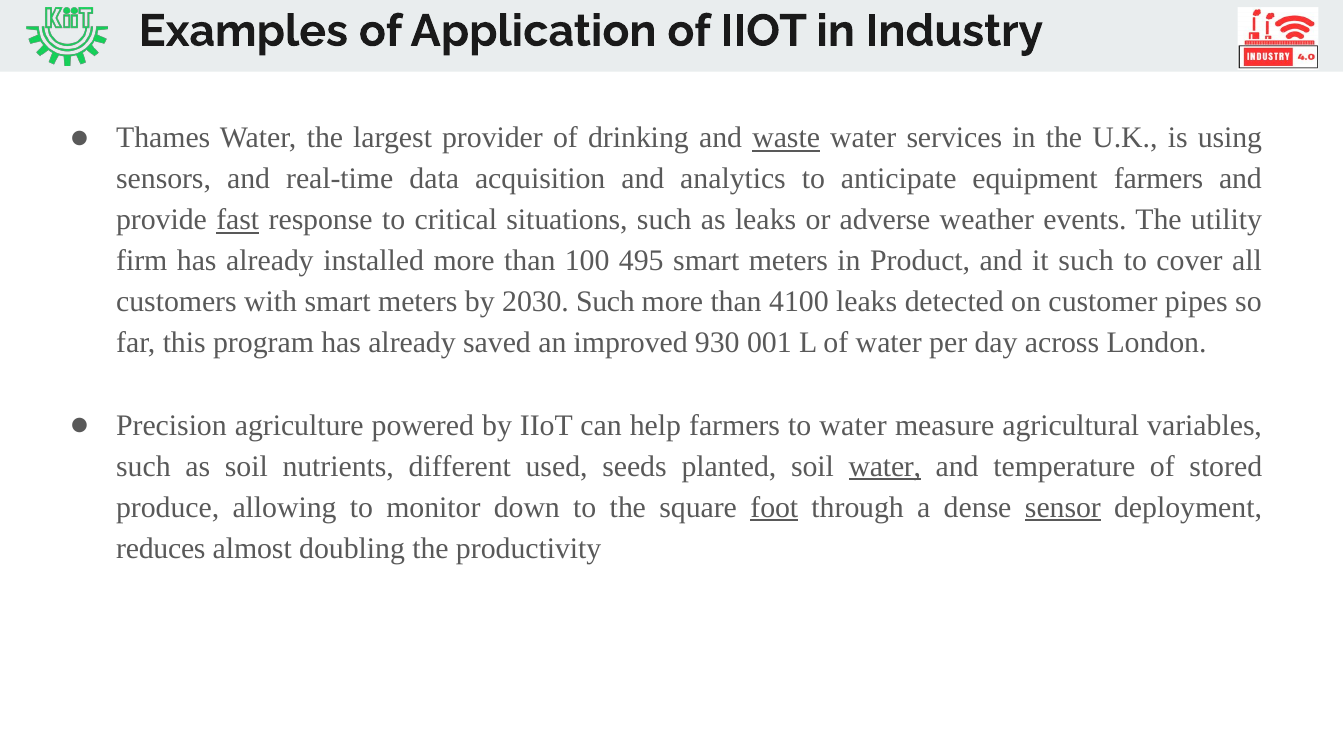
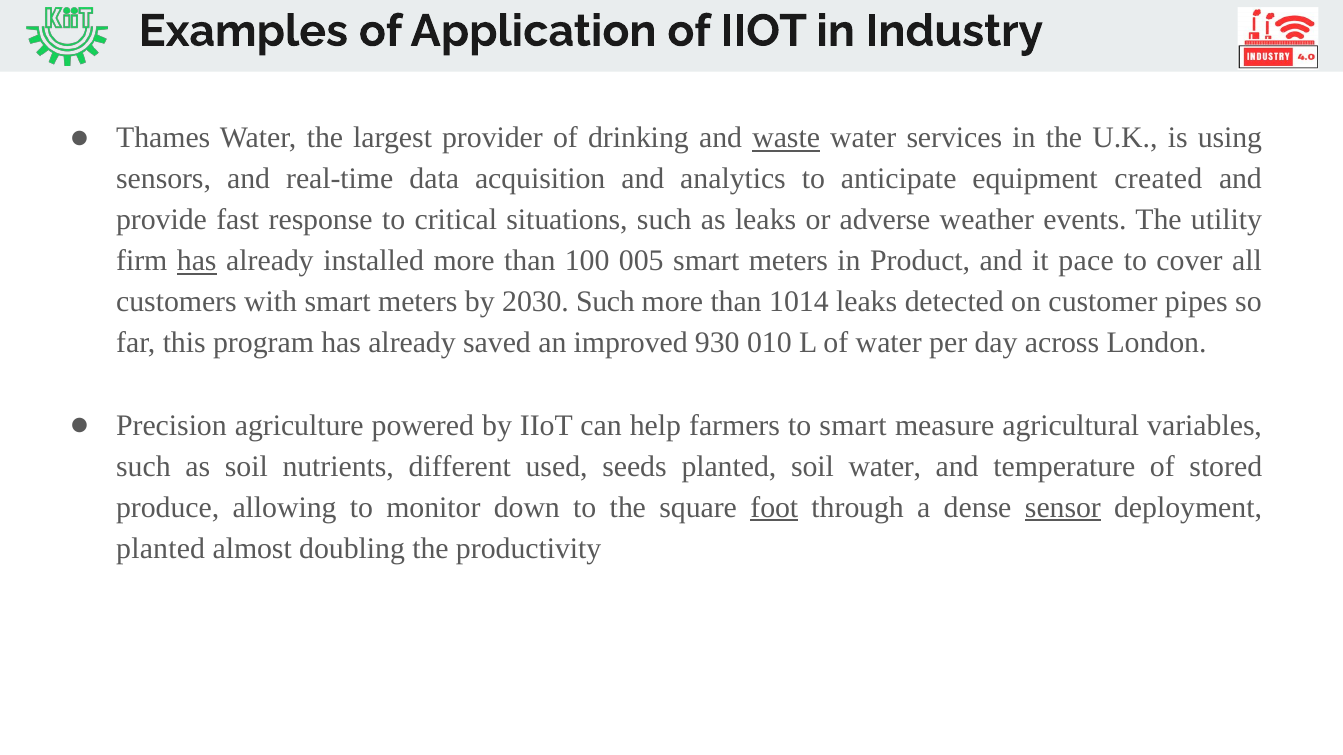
equipment farmers: farmers -> created
fast underline: present -> none
has at (197, 261) underline: none -> present
495: 495 -> 005
it such: such -> pace
4100: 4100 -> 1014
001: 001 -> 010
to water: water -> smart
water at (885, 467) underline: present -> none
reduces at (161, 549): reduces -> planted
